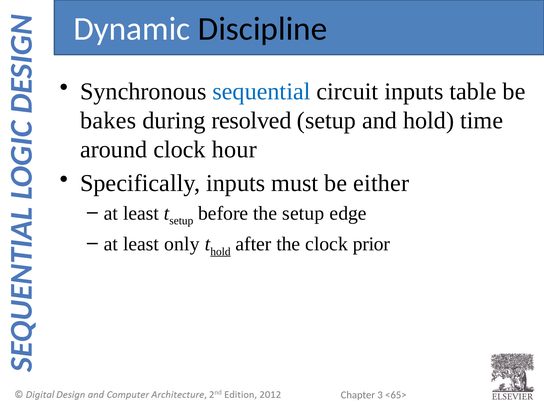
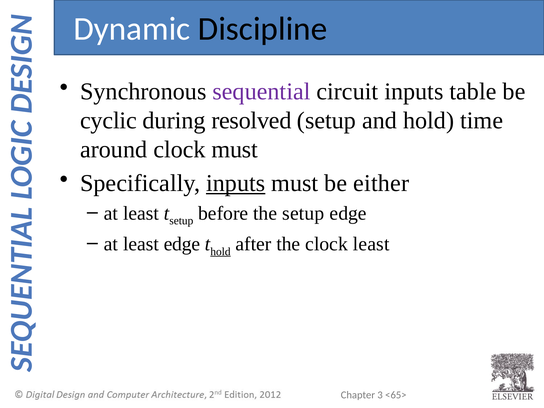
sequential colour: blue -> purple
bakes: bakes -> cyclic
clock hour: hour -> must
inputs at (236, 183) underline: none -> present
least only: only -> edge
clock prior: prior -> least
